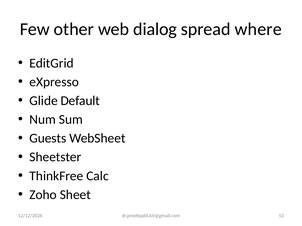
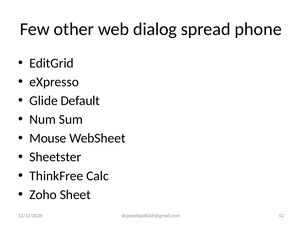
where: where -> phone
Guests: Guests -> Mouse
